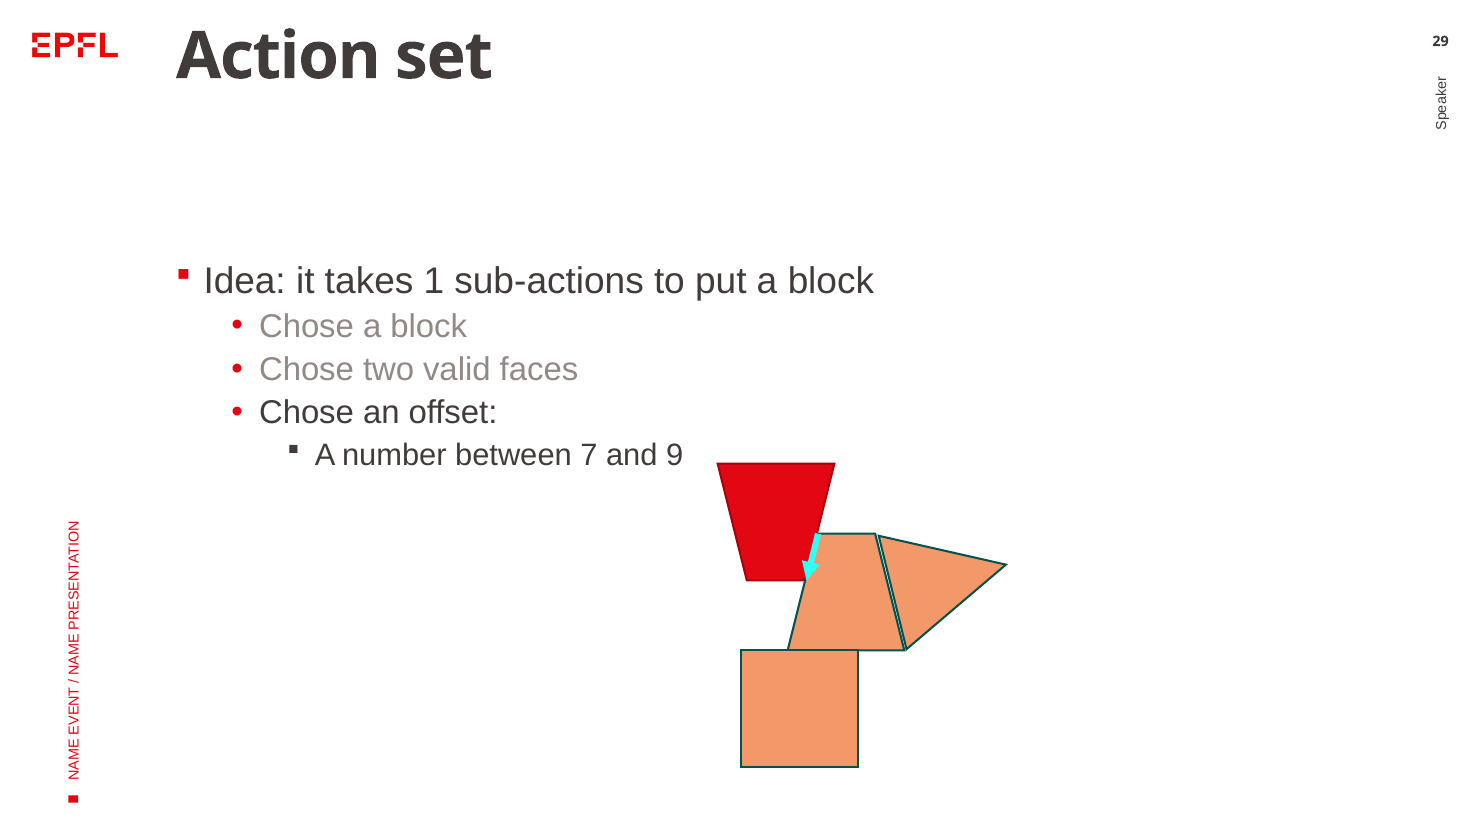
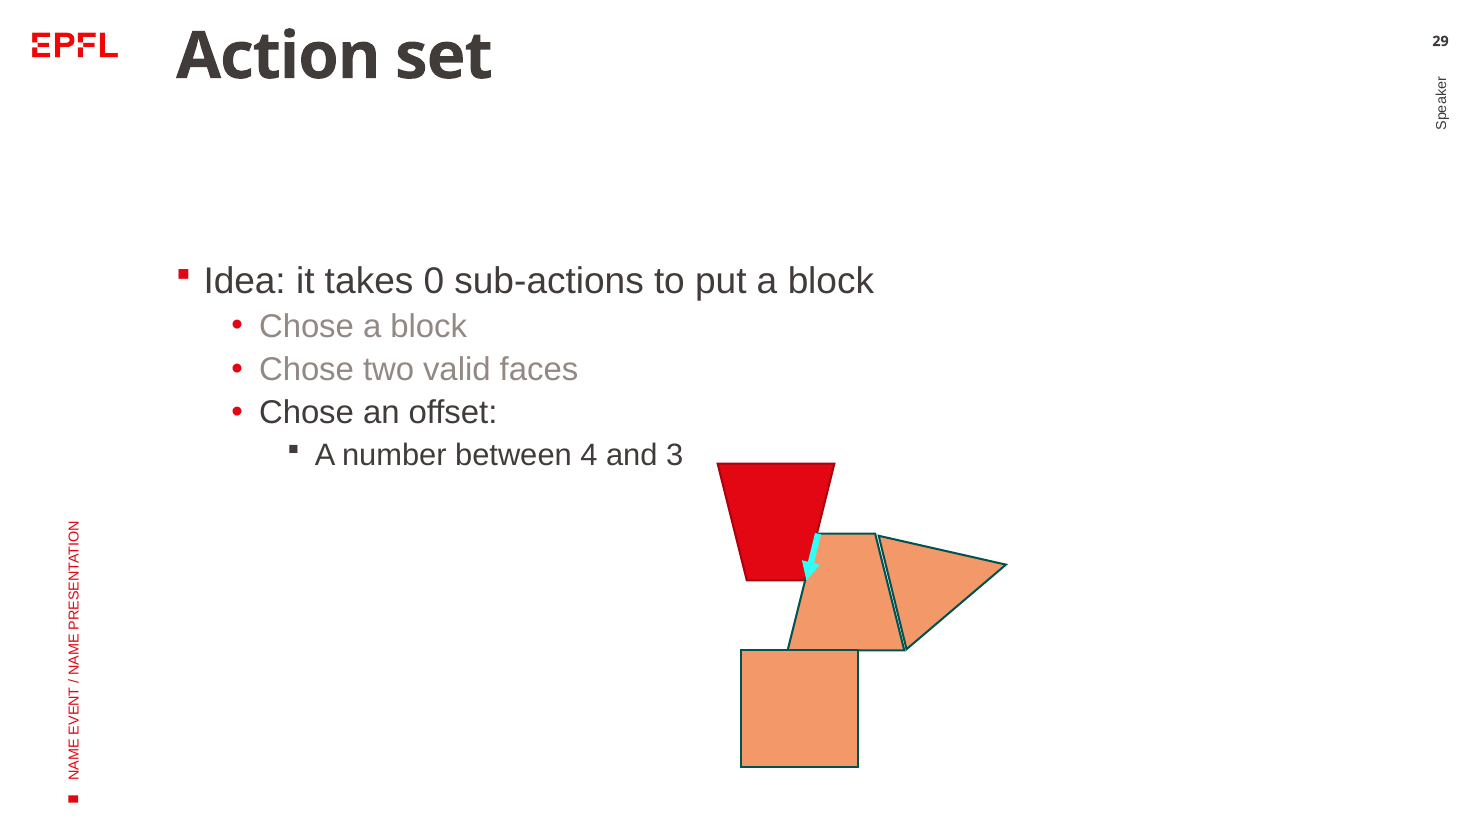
1: 1 -> 0
7: 7 -> 4
9: 9 -> 3
